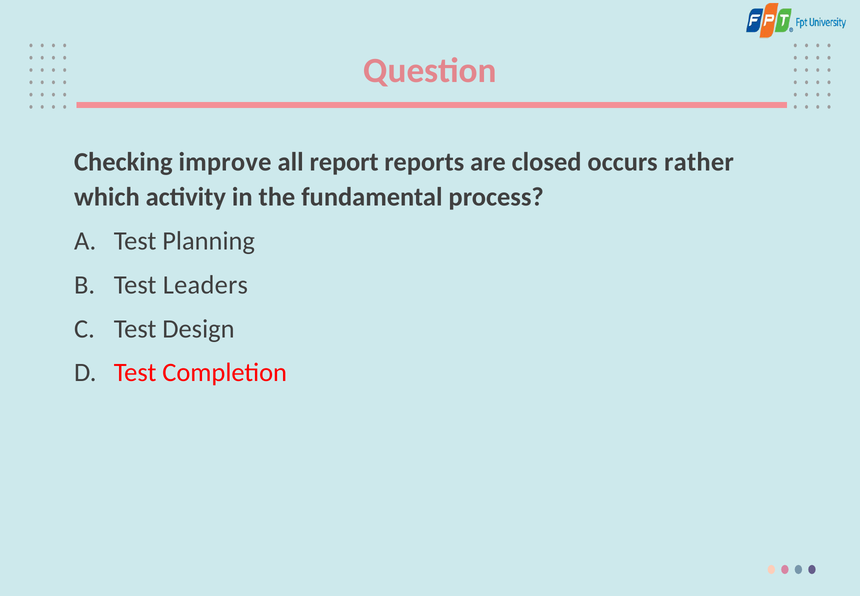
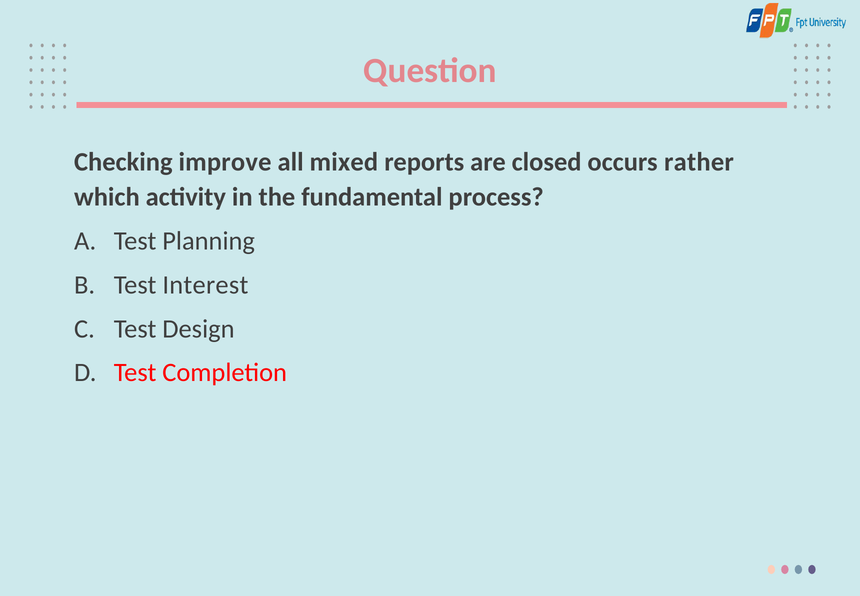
report: report -> mixed
Leaders: Leaders -> Interest
